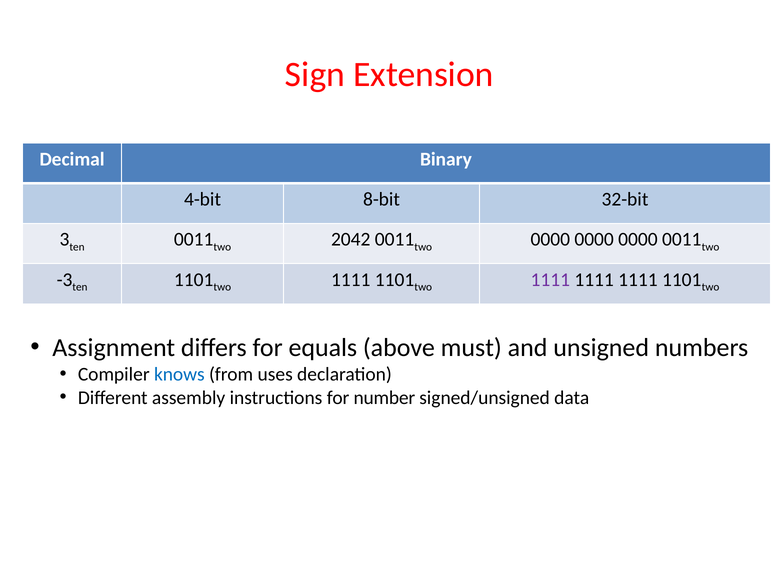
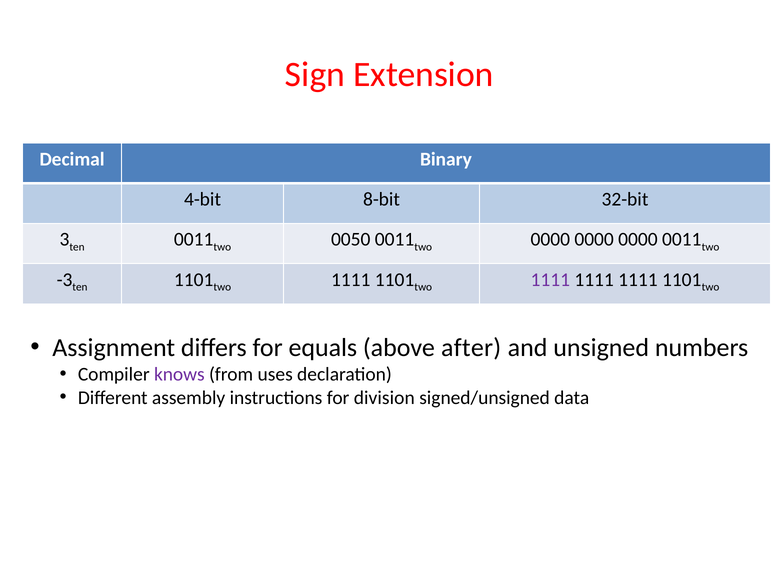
2042: 2042 -> 0050
must: must -> after
knows colour: blue -> purple
number: number -> division
